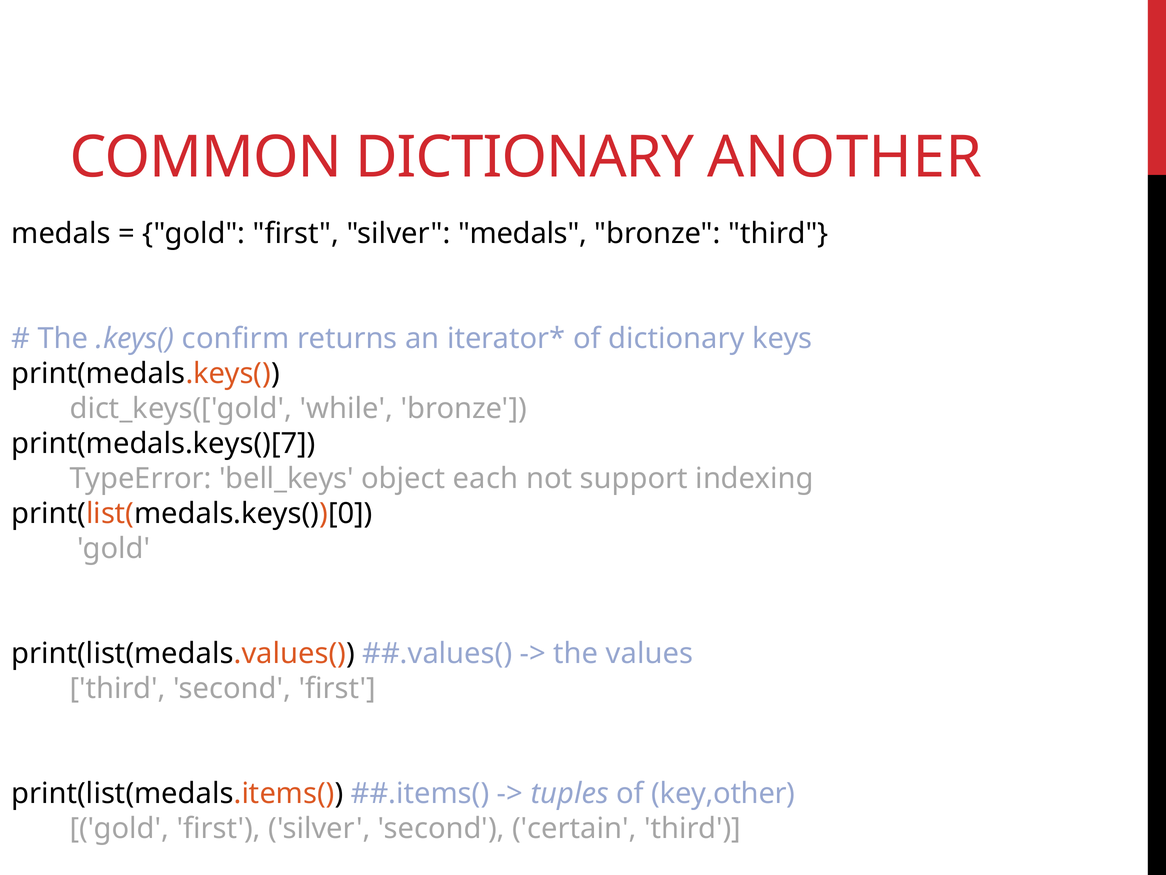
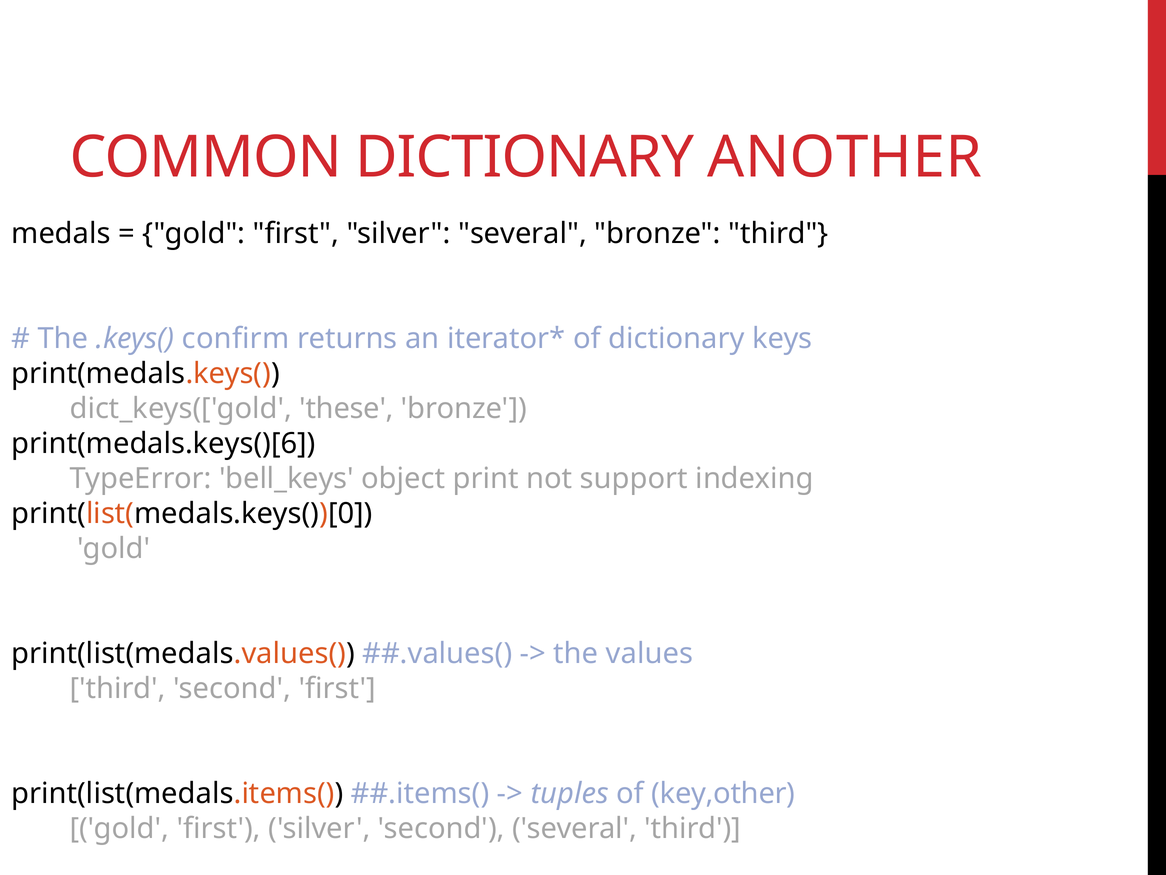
silver medals: medals -> several
while: while -> these
print(medals.keys()[7: print(medals.keys()[7 -> print(medals.keys()[6
each: each -> print
second certain: certain -> several
